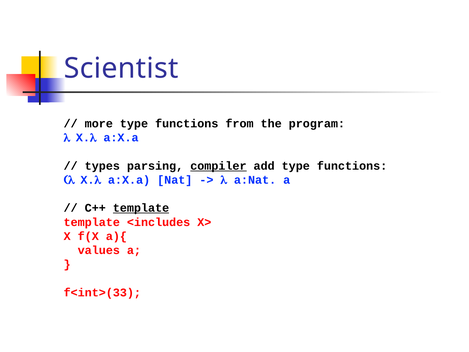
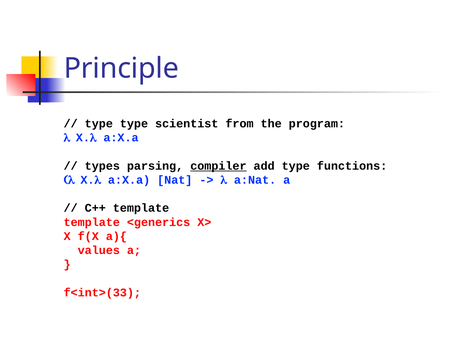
Scientist: Scientist -> Principle
more at (99, 123): more -> type
functions at (187, 123): functions -> scientist
template at (141, 208) underline: present -> none
<includes: <includes -> <generics
